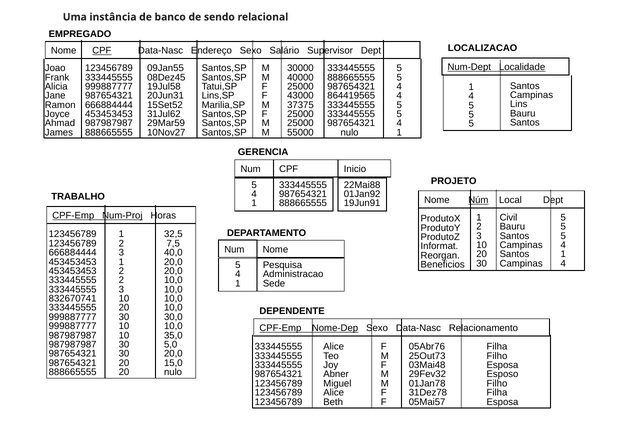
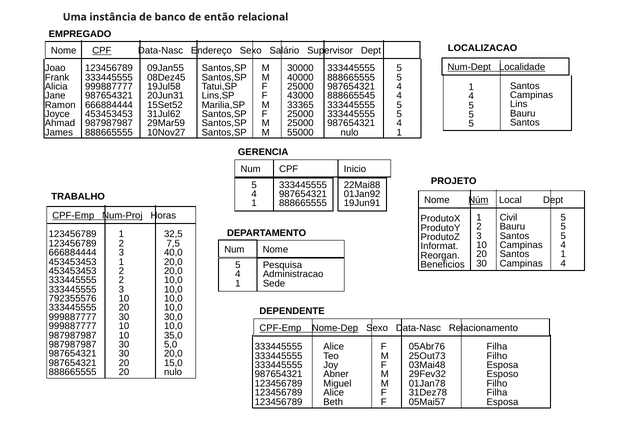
sendo: sendo -> então
864419565: 864419565 -> 888665545
37375: 37375 -> 33365
832670741: 832670741 -> 792355576
